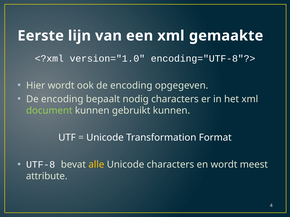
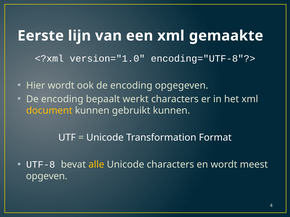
nodig: nodig -> werkt
document colour: light green -> yellow
attribute: attribute -> opgeven
